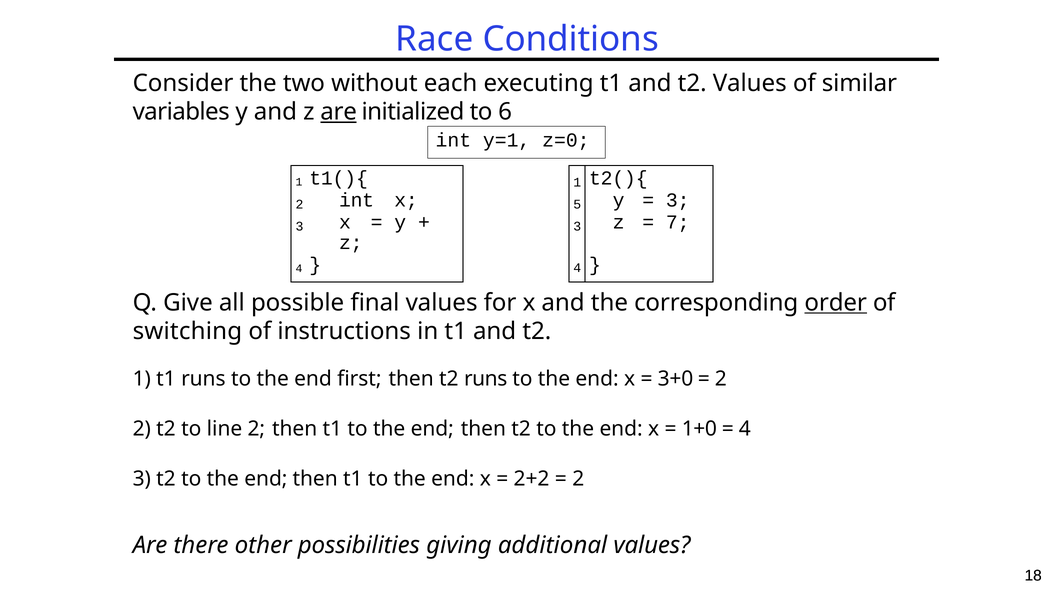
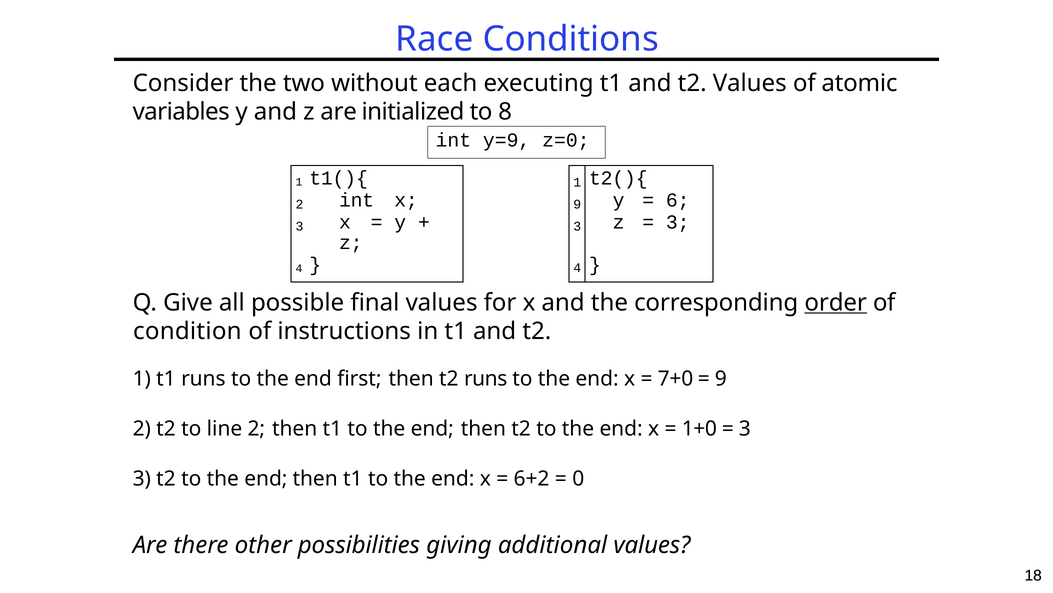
similar: similar -> atomic
are at (339, 112) underline: present -> none
6: 6 -> 8
y=1: y=1 -> y=9
x 5: 5 -> 9
3 at (678, 200): 3 -> 6
7 at (678, 222): 7 -> 3
switching: switching -> condition
3+0: 3+0 -> 7+0
2 at (721, 378): 2 -> 9
4 at (745, 428): 4 -> 3
2+2: 2+2 -> 6+2
2 at (578, 478): 2 -> 0
